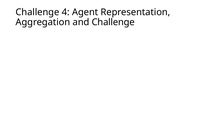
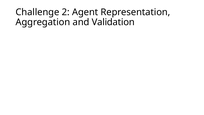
4: 4 -> 2
and Challenge: Challenge -> Validation
